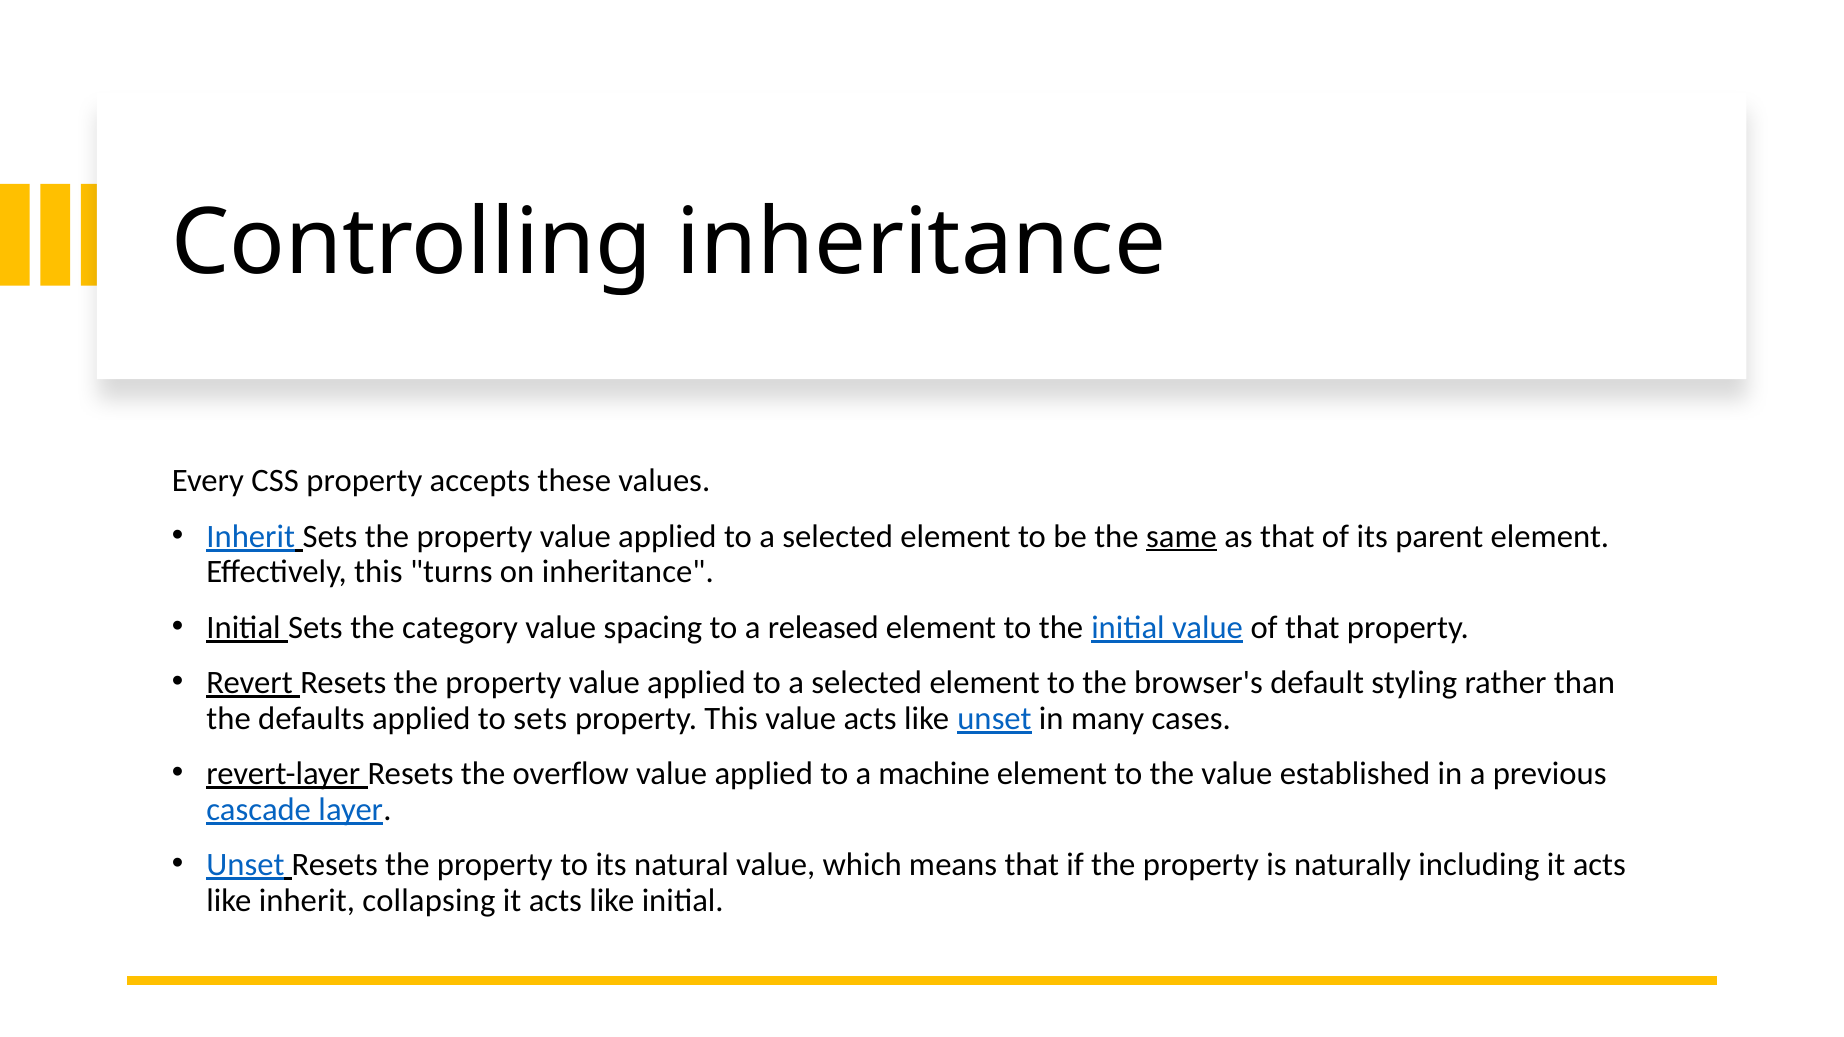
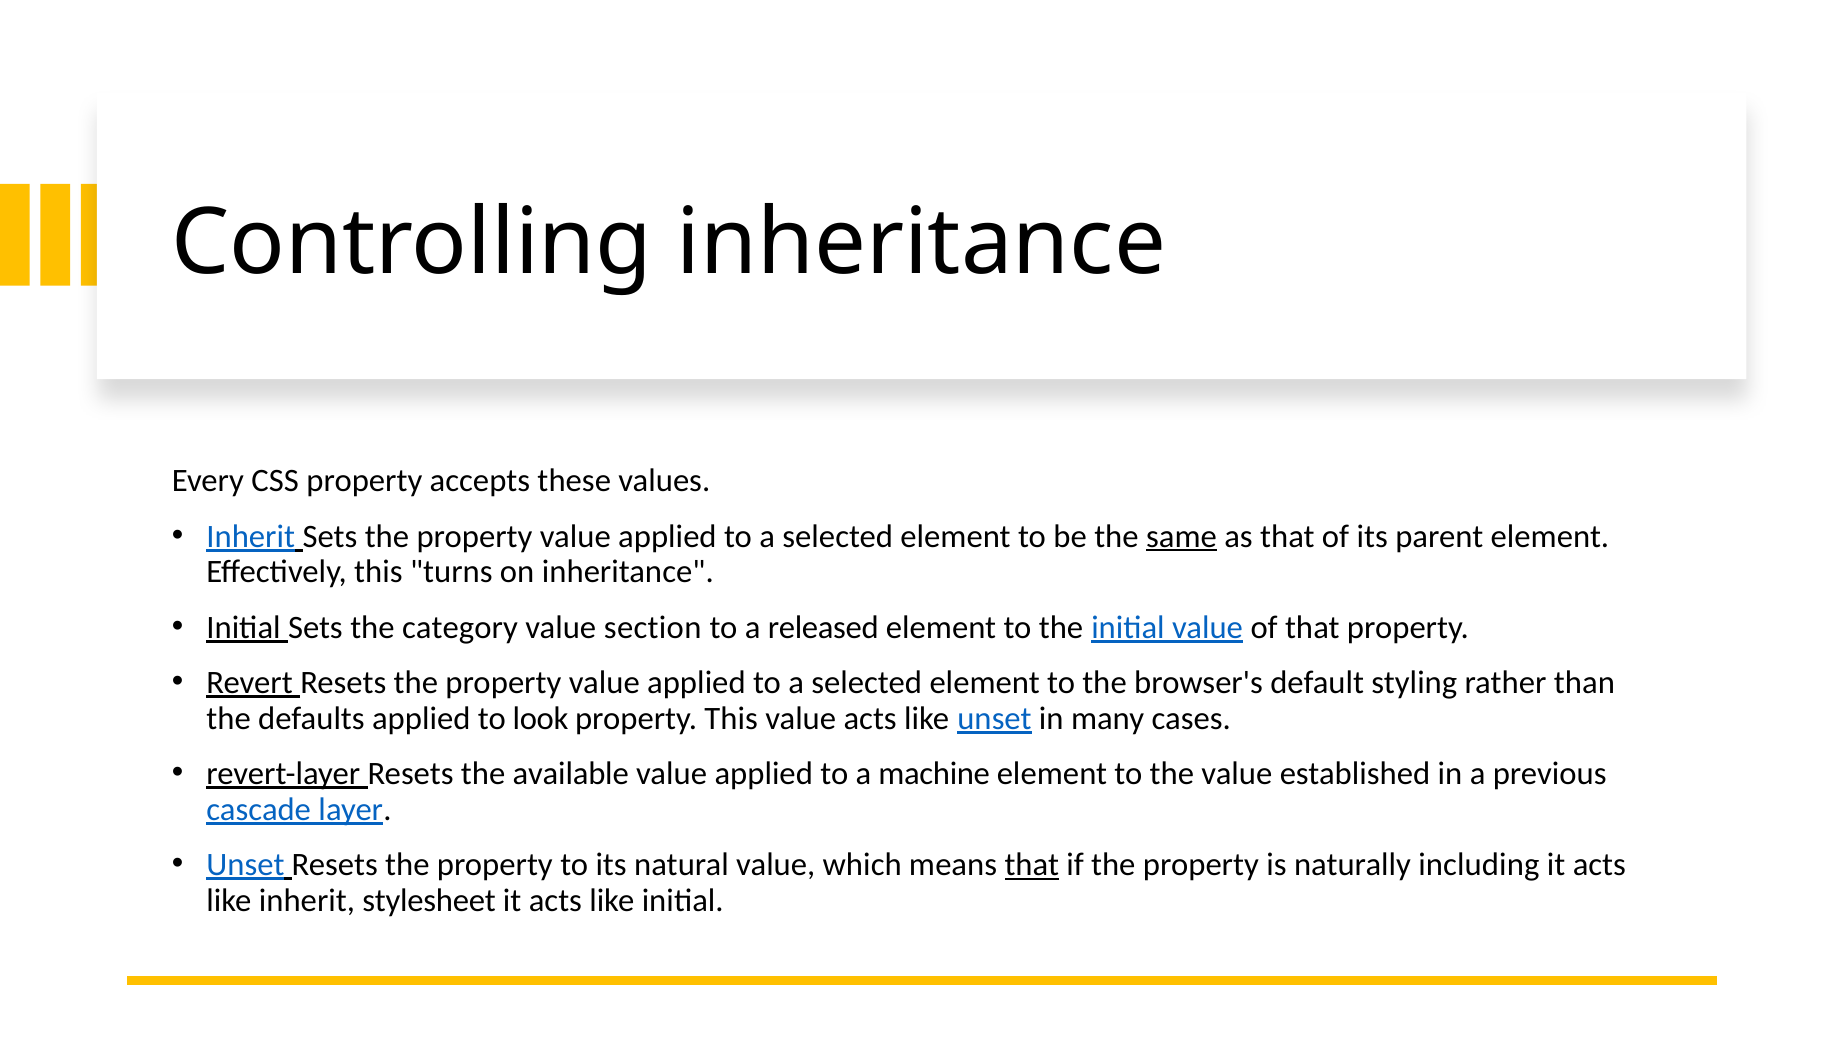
spacing: spacing -> section
to sets: sets -> look
overflow: overflow -> available
that at (1032, 865) underline: none -> present
collapsing: collapsing -> stylesheet
